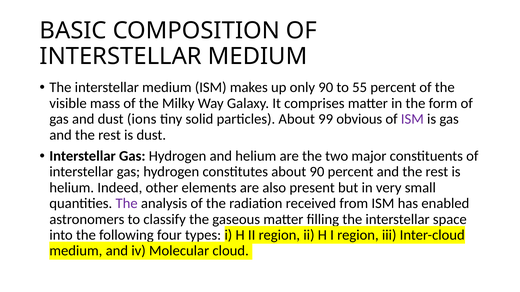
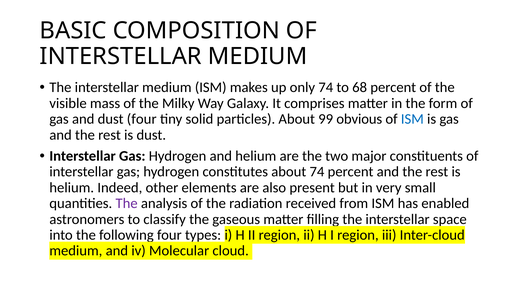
only 90: 90 -> 74
55: 55 -> 68
dust ions: ions -> four
ISM at (412, 119) colour: purple -> blue
about 90: 90 -> 74
